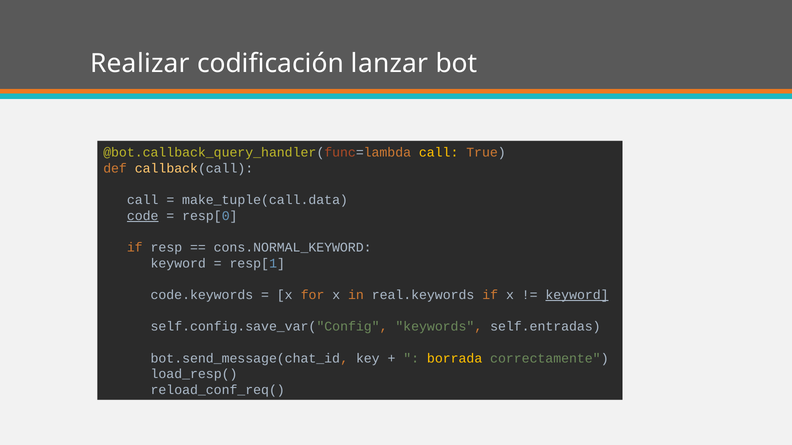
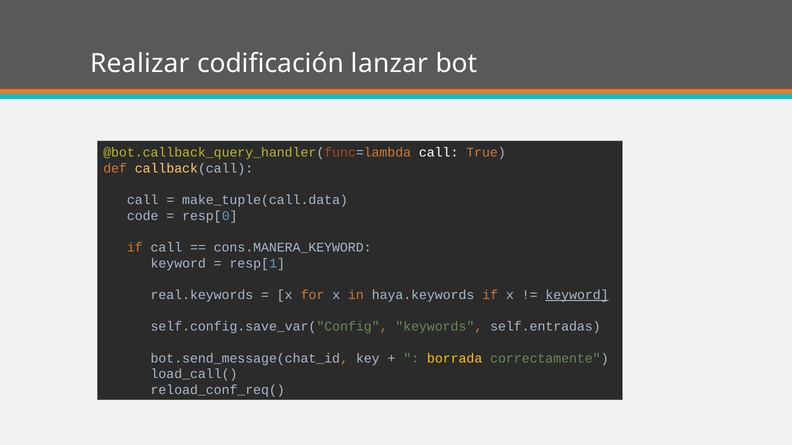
call at (439, 153) colour: yellow -> white
code underline: present -> none
if resp: resp -> call
cons.NORMAL_KEYWORD: cons.NORMAL_KEYWORD -> cons.MANERA_KEYWORD
code.keywords: code.keywords -> real.keywords
real.keywords: real.keywords -> haya.keywords
load_resp(: load_resp( -> load_call(
